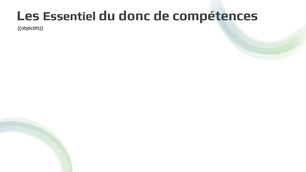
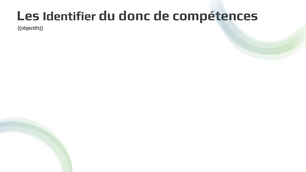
Essentiel: Essentiel -> Identifier
